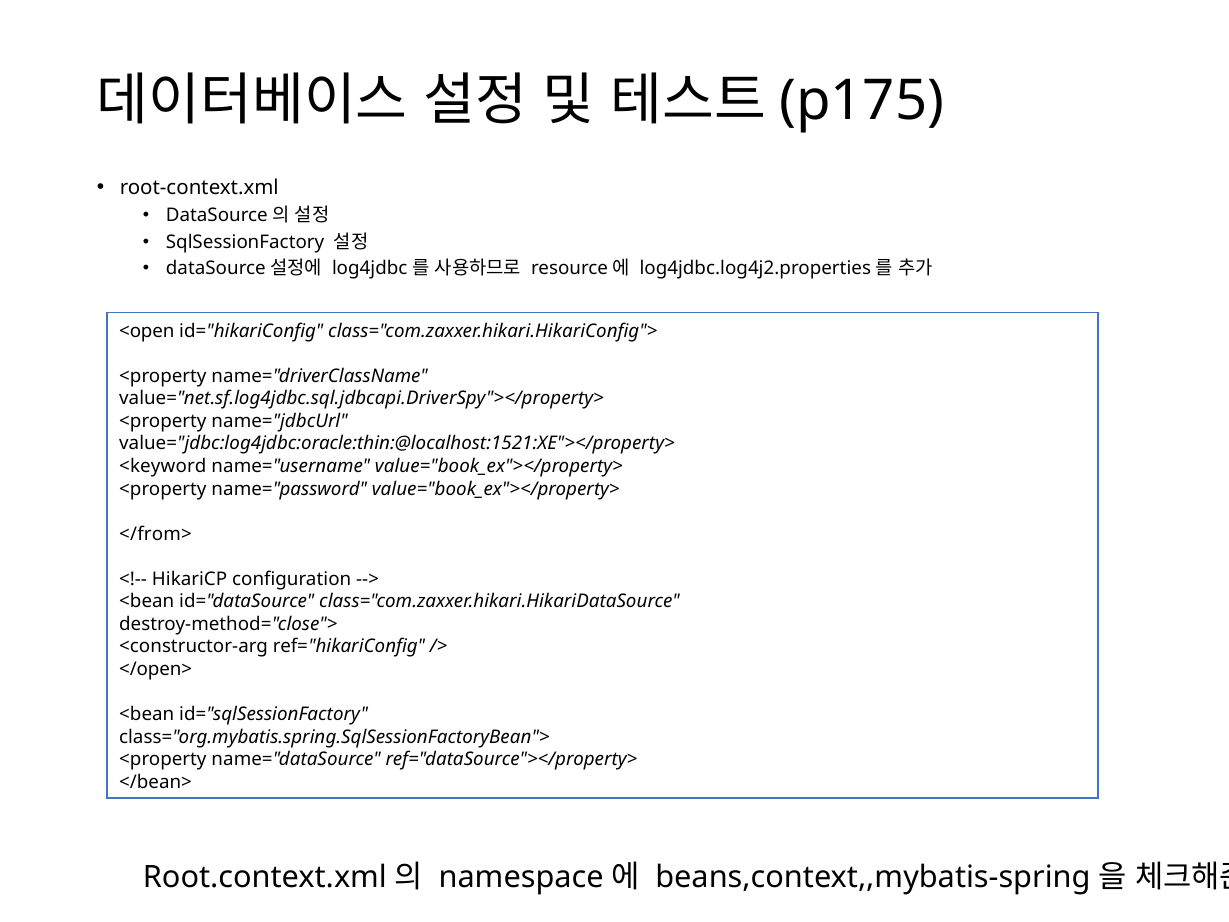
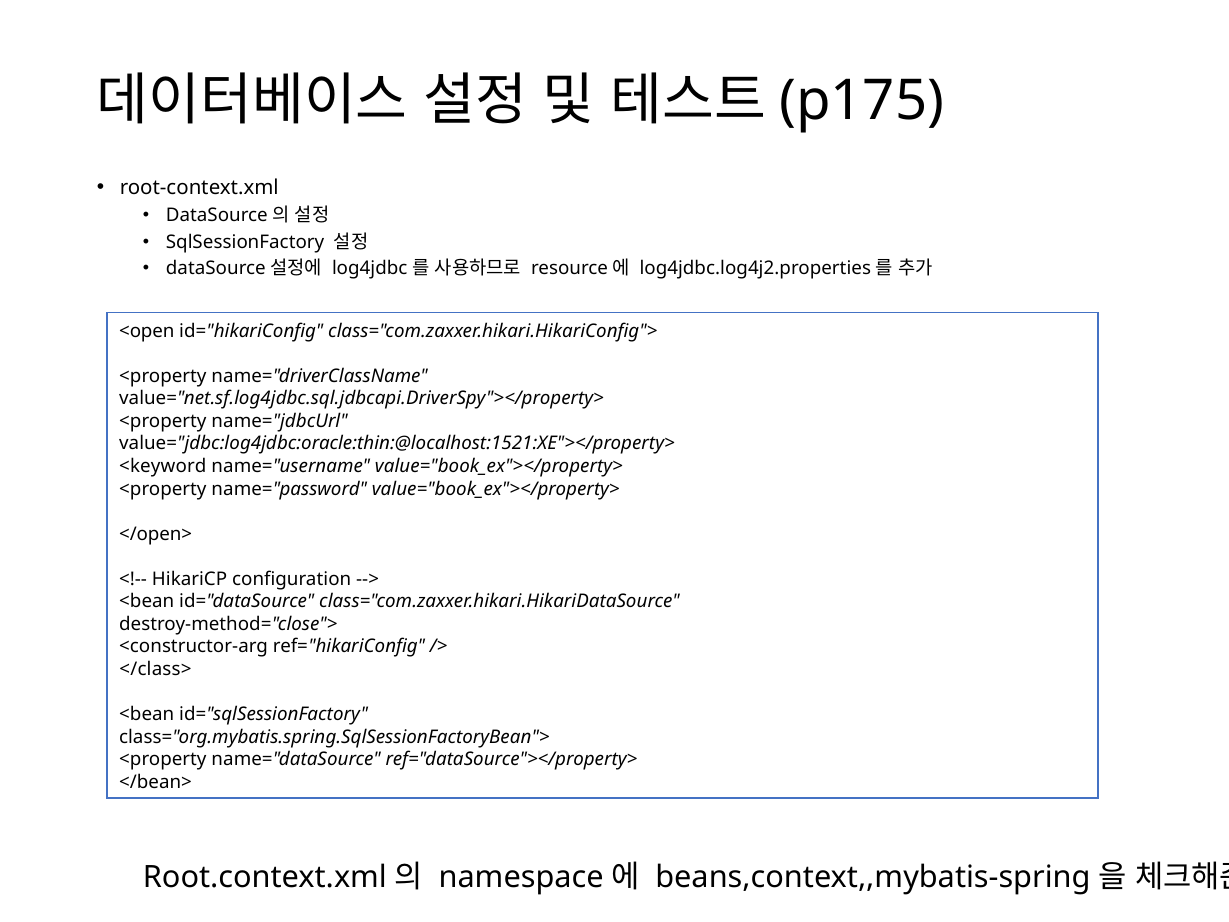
</from>: </from> -> </open>
</open>: </open> -> </class>
